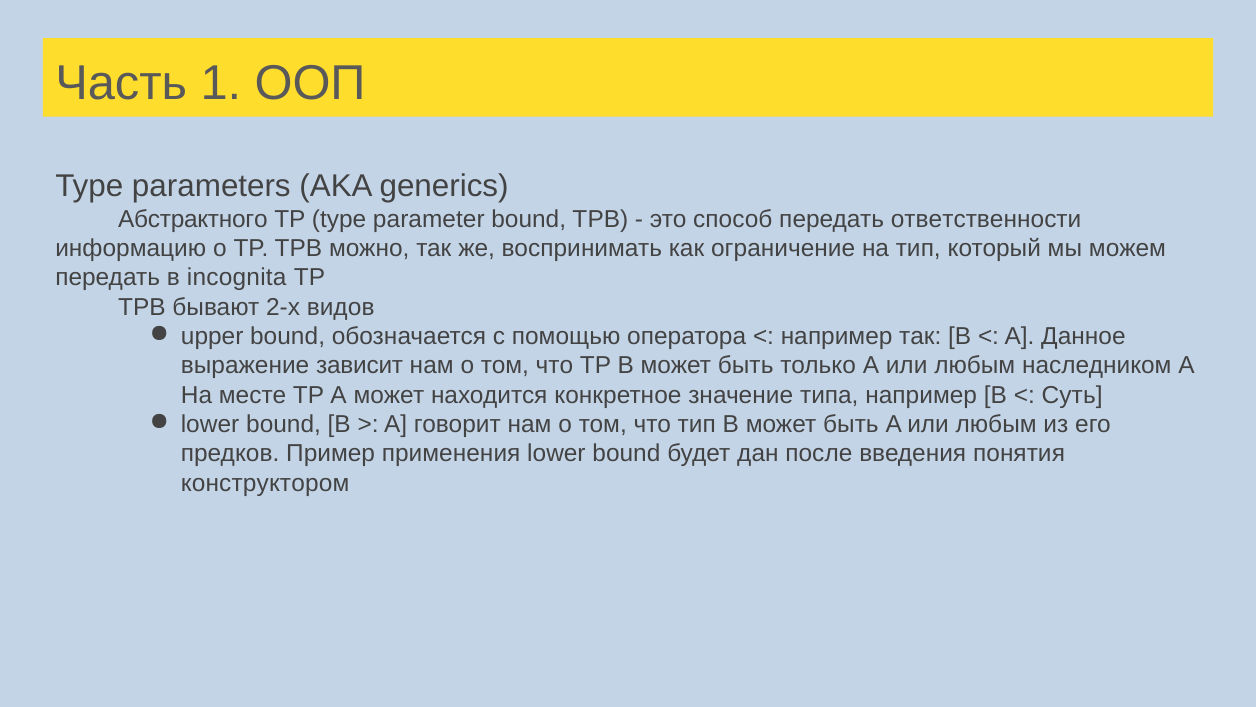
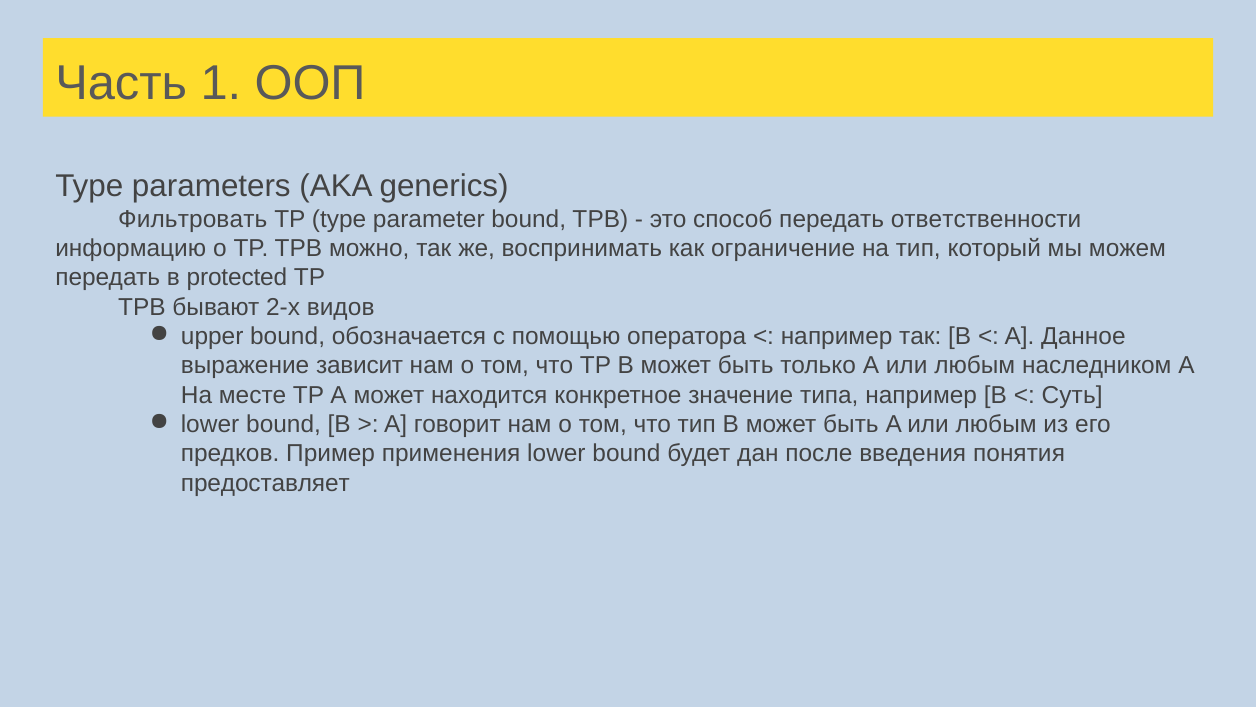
Абстрактного: Абстрактного -> Фильтровать
incognita: incognita -> protected
конструктором: конструктором -> предоставляет
